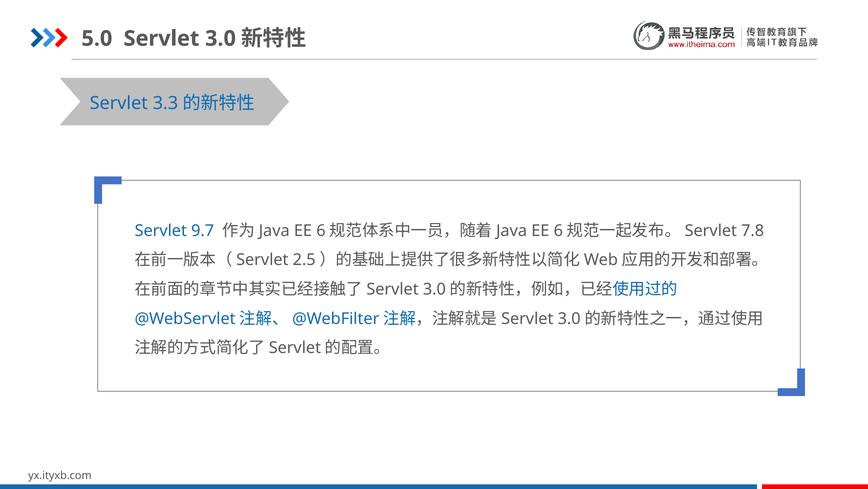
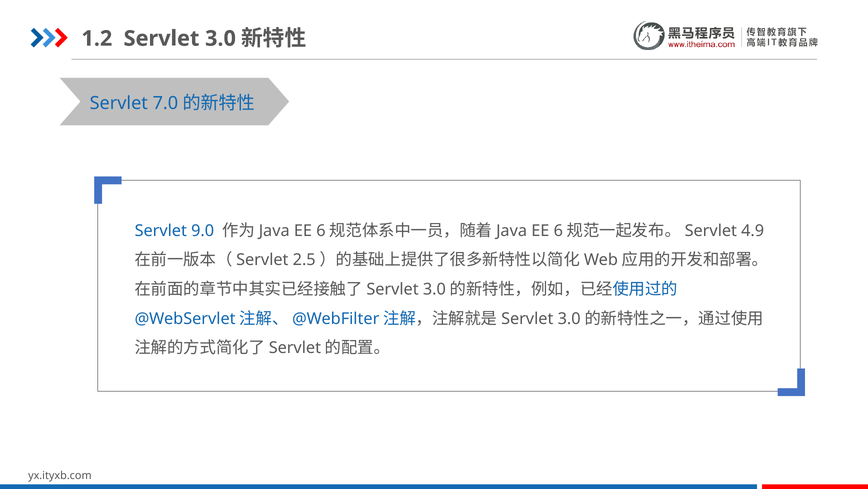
5.0: 5.0 -> 1.2
3.3: 3.3 -> 7.0
9.7: 9.7 -> 9.0
7.8: 7.8 -> 4.9
